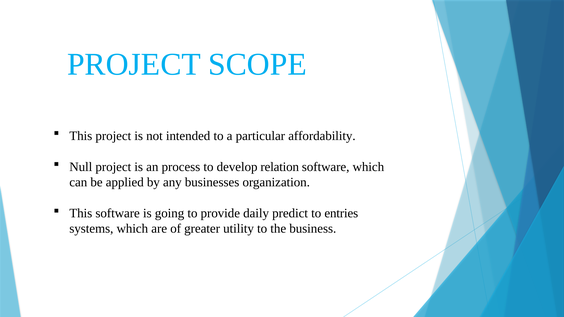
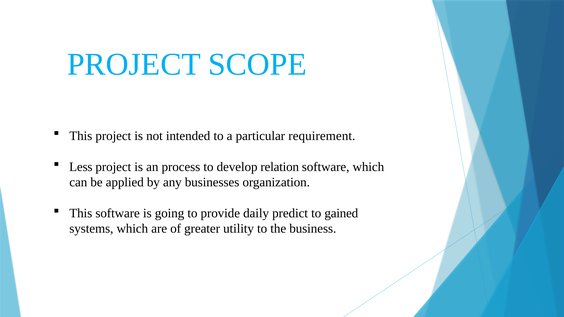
affordability: affordability -> requirement
Null: Null -> Less
entries: entries -> gained
